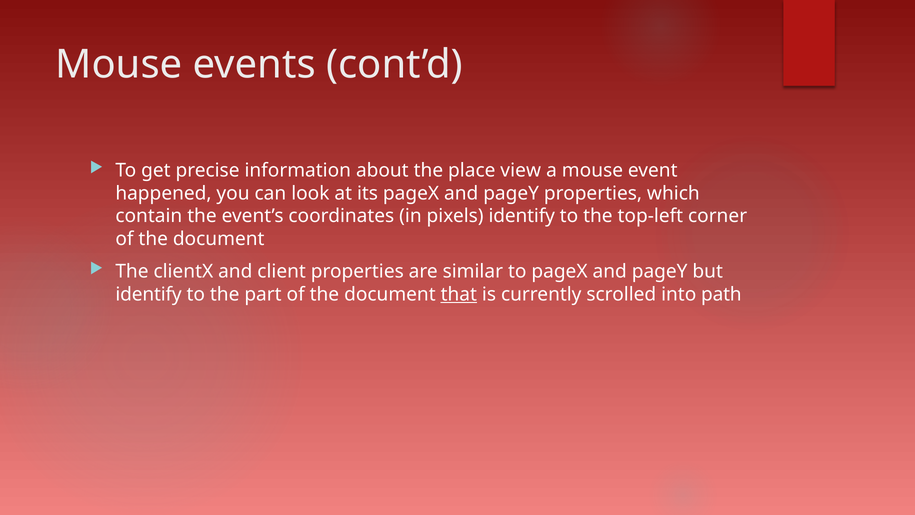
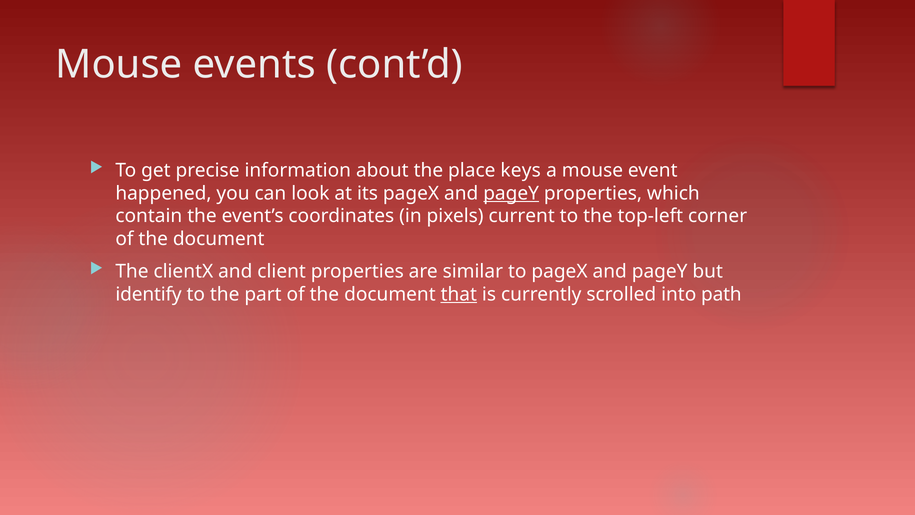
view: view -> keys
pageY at (511, 193) underline: none -> present
pixels identify: identify -> current
